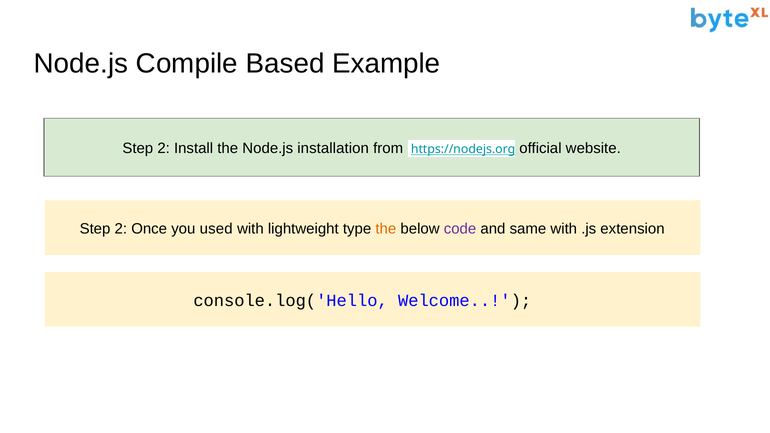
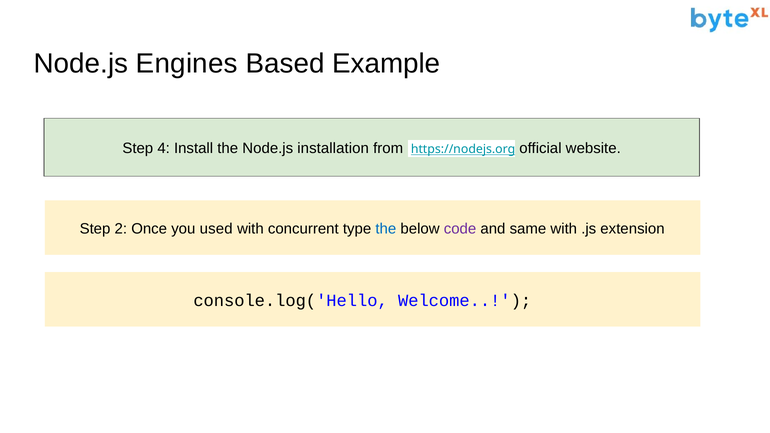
Compile: Compile -> Engines
2 at (164, 148): 2 -> 4
lightweight: lightweight -> concurrent
the at (386, 229) colour: orange -> blue
